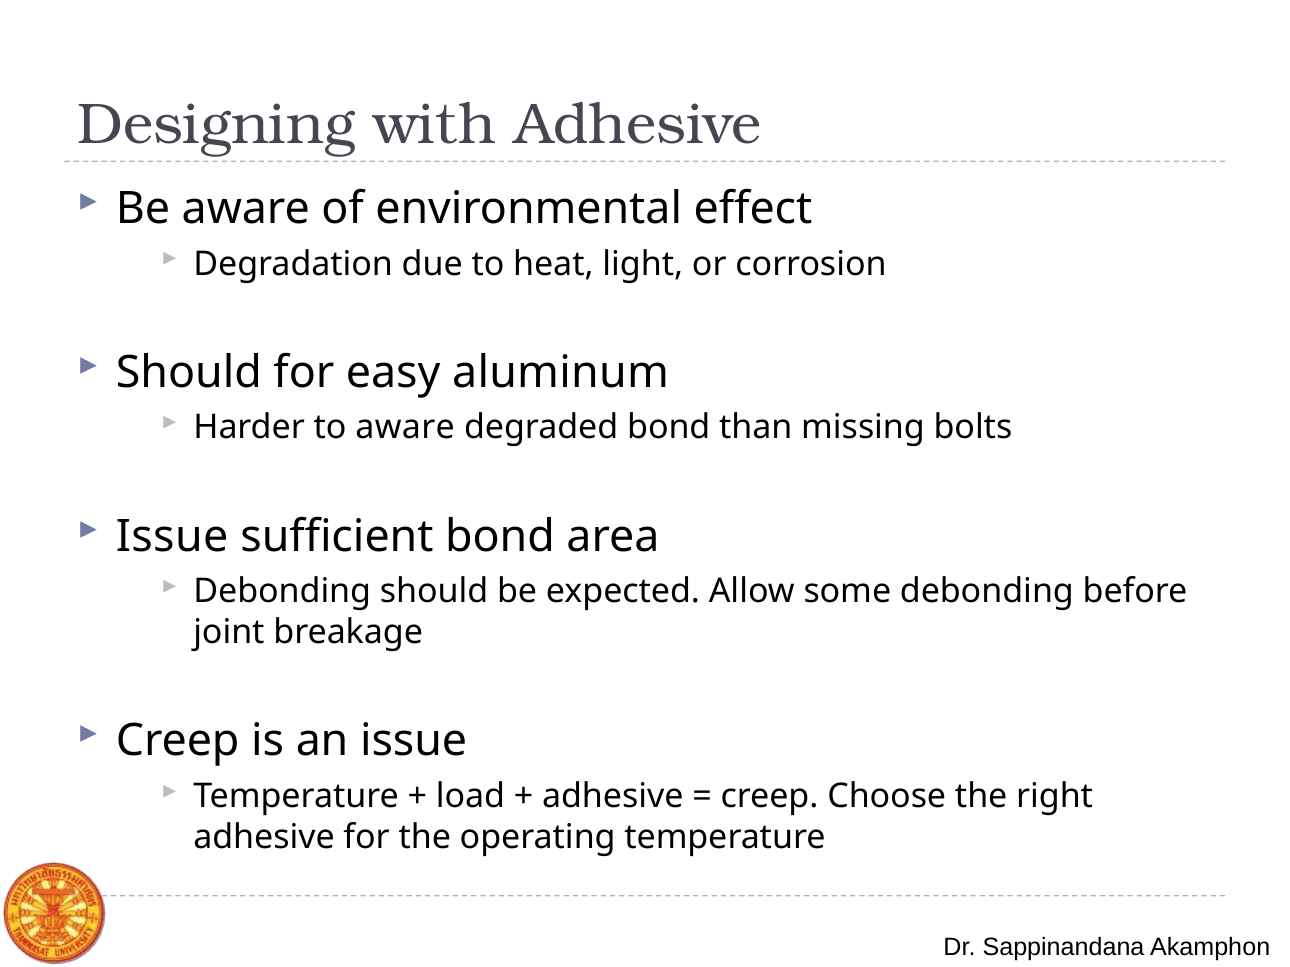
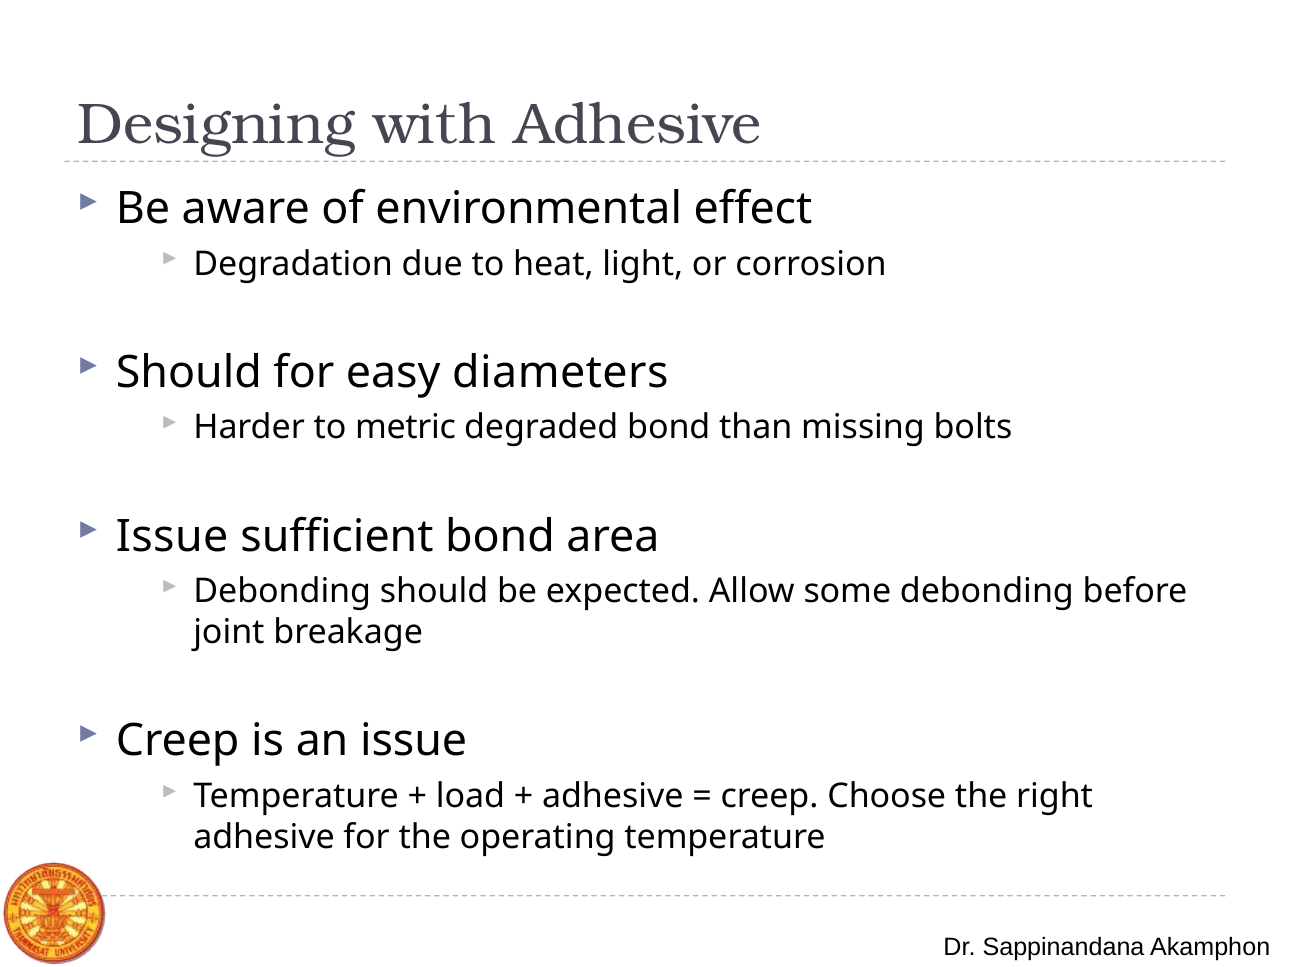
aluminum: aluminum -> diameters
to aware: aware -> metric
